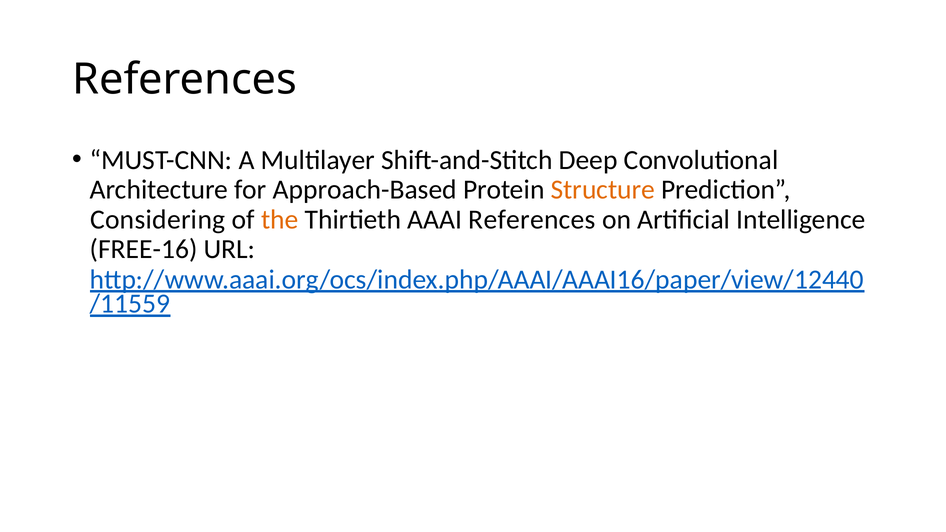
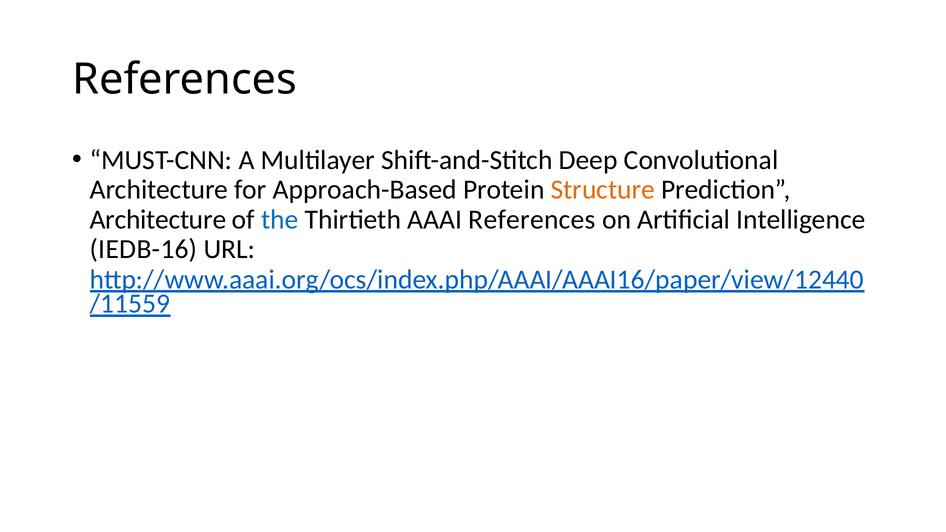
Considering at (158, 220): Considering -> Architecture
the colour: orange -> blue
FREE-16: FREE-16 -> IEDB-16
